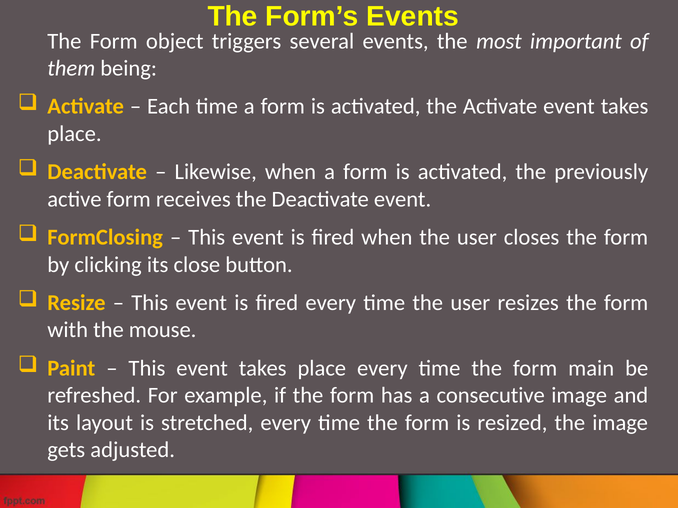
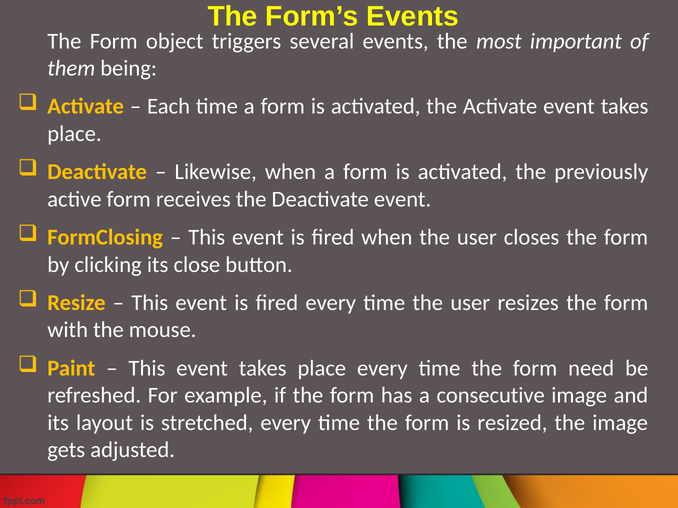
main: main -> need
